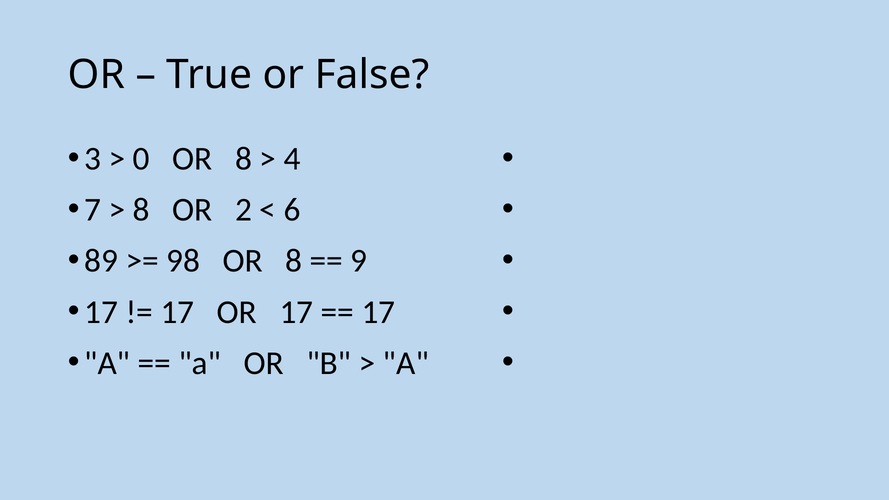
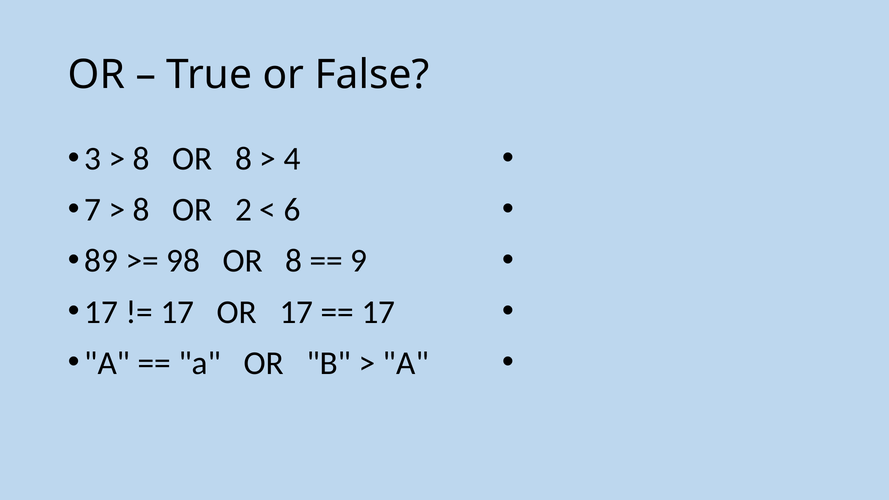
0 at (141, 159): 0 -> 8
